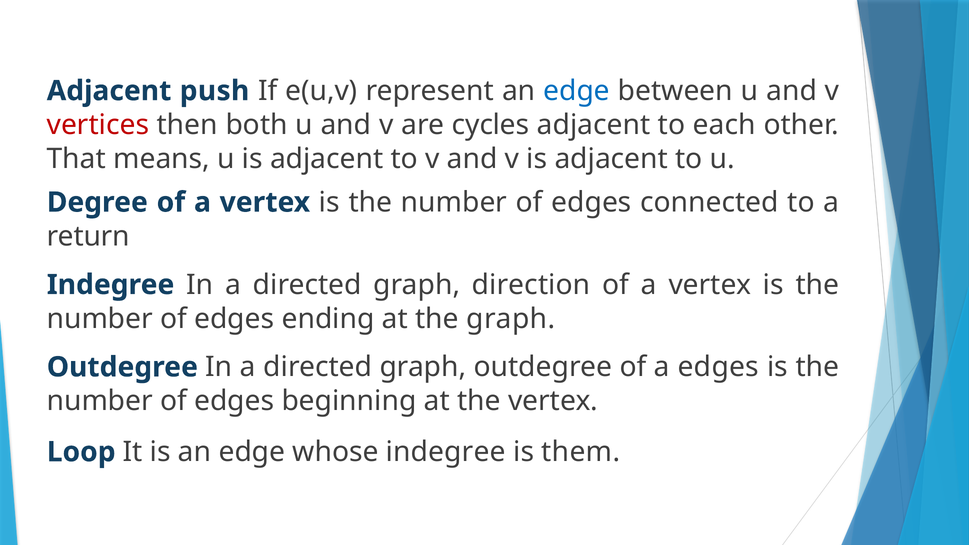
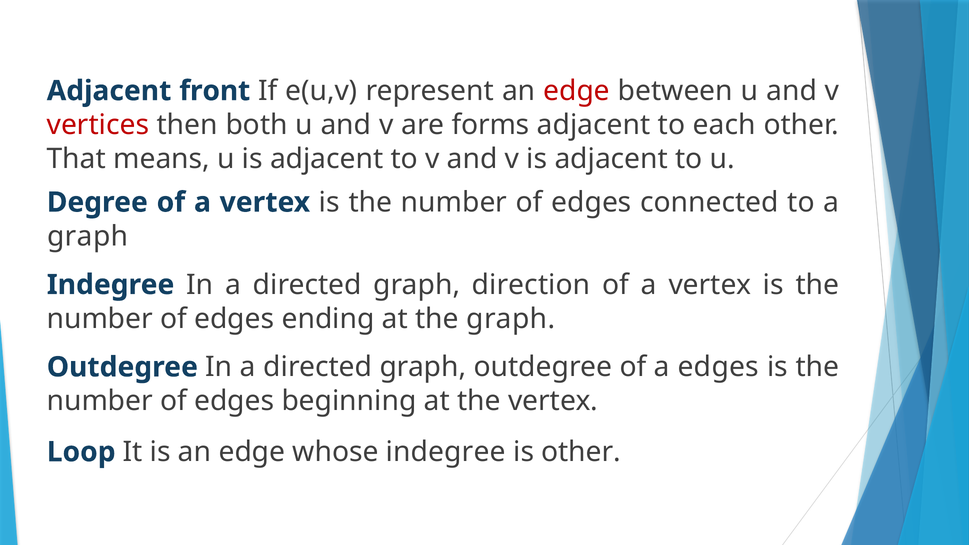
push: push -> front
edge at (577, 91) colour: blue -> red
cycles: cycles -> forms
return at (88, 236): return -> graph
is them: them -> other
